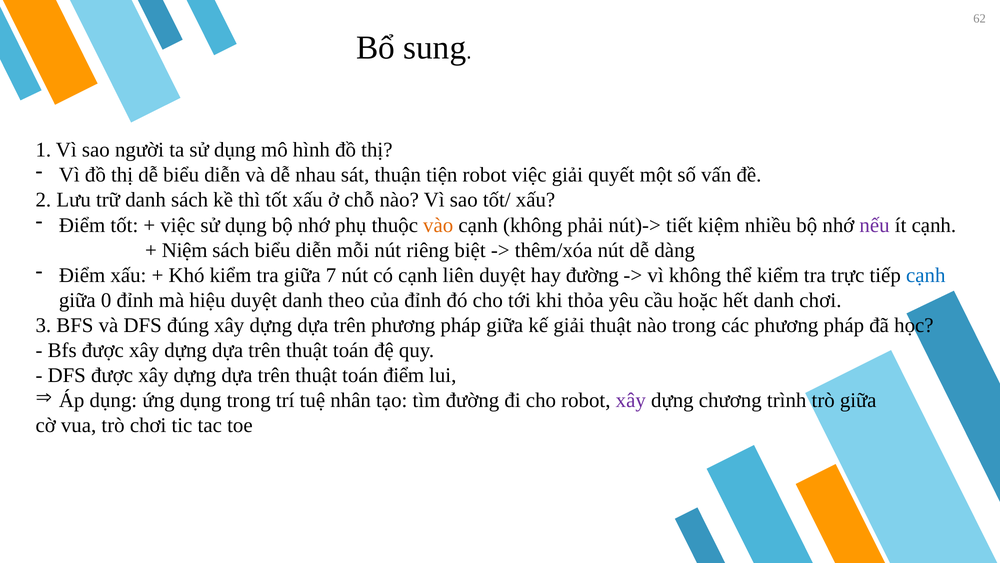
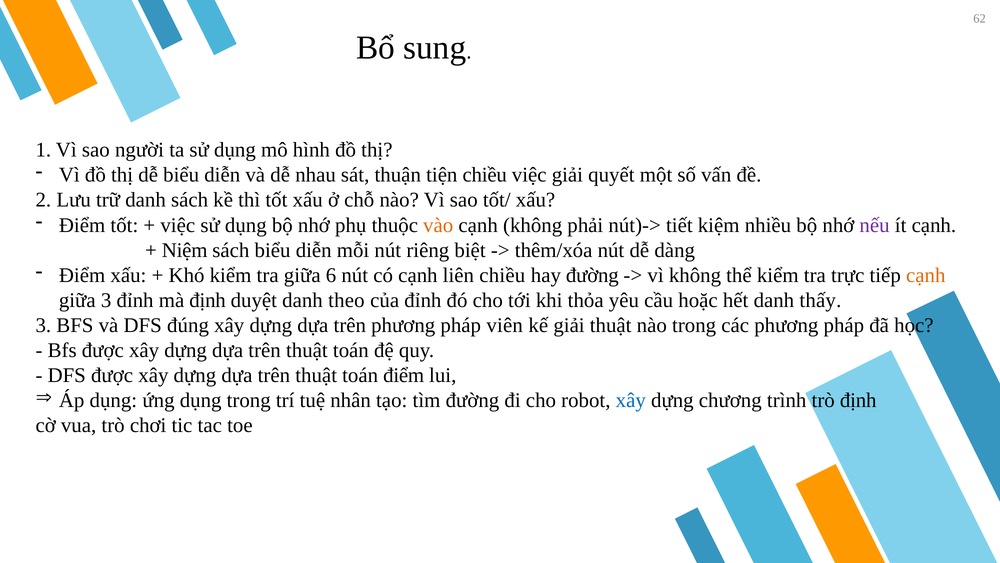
tiện robot: robot -> chiều
7: 7 -> 6
liên duyệt: duyệt -> chiều
cạnh at (926, 275) colour: blue -> orange
giữa 0: 0 -> 3
mà hiệu: hiệu -> định
danh chơi: chơi -> thấy
pháp giữa: giữa -> viên
xây at (631, 400) colour: purple -> blue
trò giữa: giữa -> định
